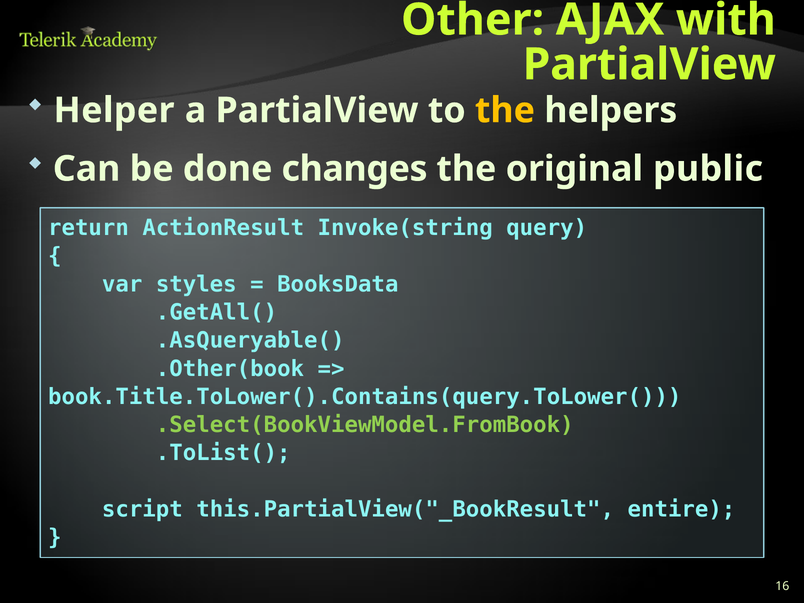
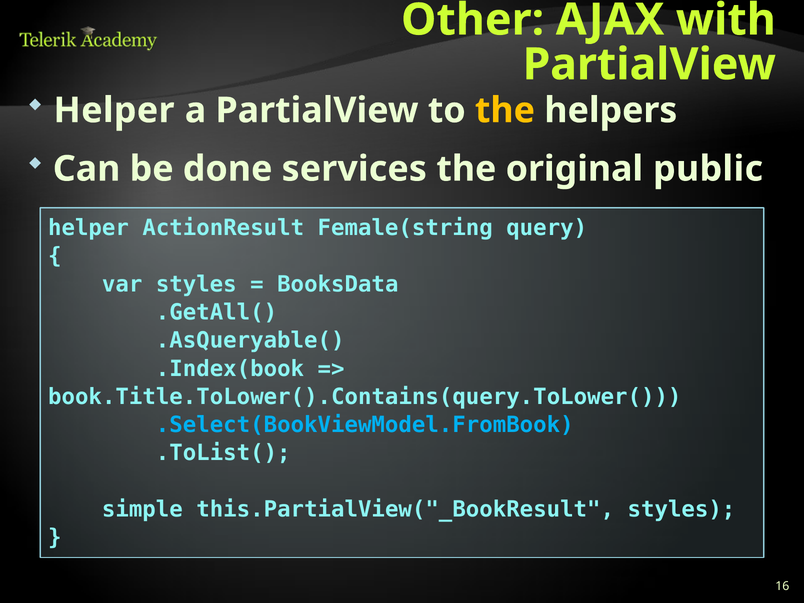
changes: changes -> services
return at (88, 228): return -> helper
Invoke(string: Invoke(string -> Female(string
.Other(book: .Other(book -> .Index(book
.Select(BookViewModel.FromBook colour: light green -> light blue
script: script -> simple
this.PartialView("_BookResult entire: entire -> styles
